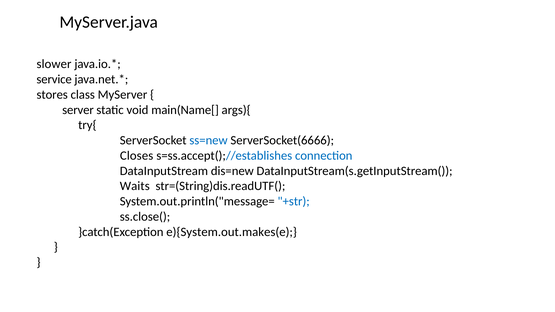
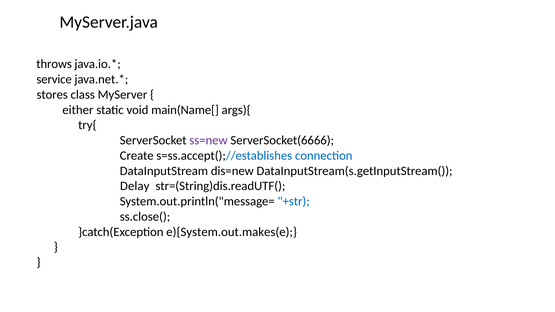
slower: slower -> throws
server: server -> either
ss=new colour: blue -> purple
Closes: Closes -> Create
Waits: Waits -> Delay
